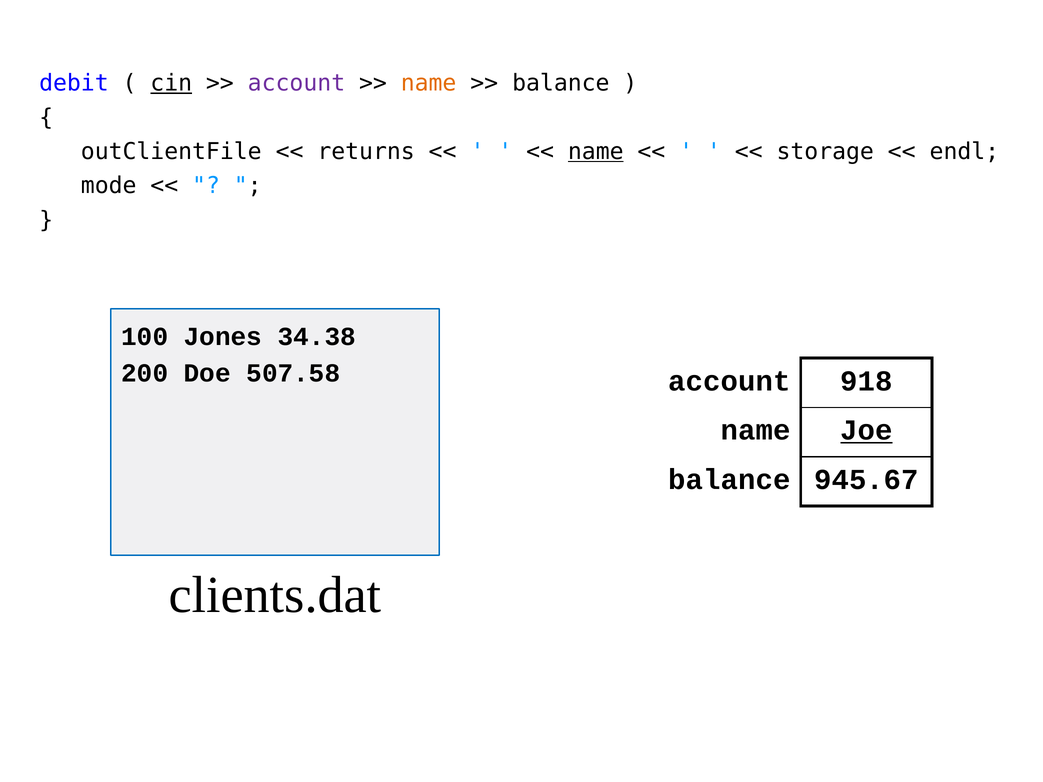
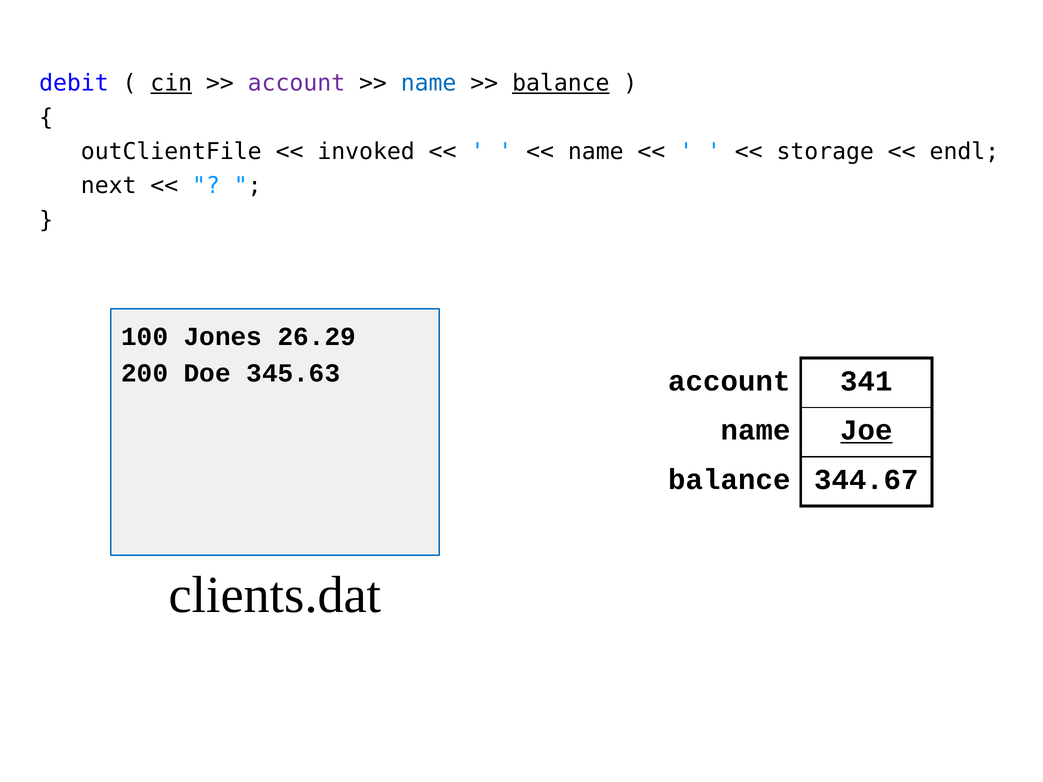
name at (429, 83) colour: orange -> blue
balance at (561, 83) underline: none -> present
returns: returns -> invoked
name at (596, 152) underline: present -> none
mode: mode -> next
34.38: 34.38 -> 26.29
507.58: 507.58 -> 345.63
918: 918 -> 341
945.67: 945.67 -> 344.67
